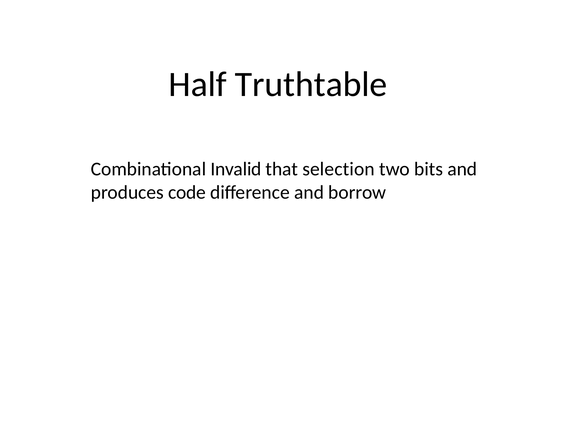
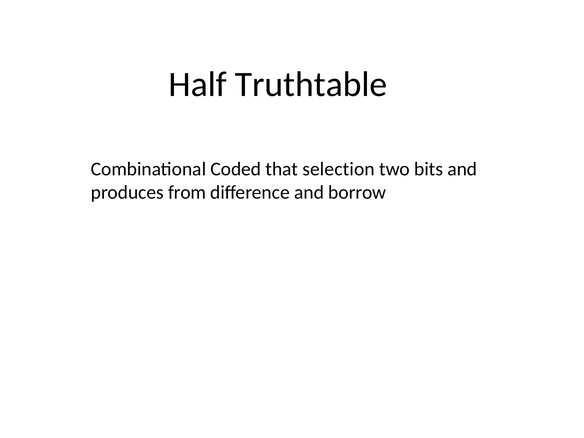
Invalid: Invalid -> Coded
code: code -> from
